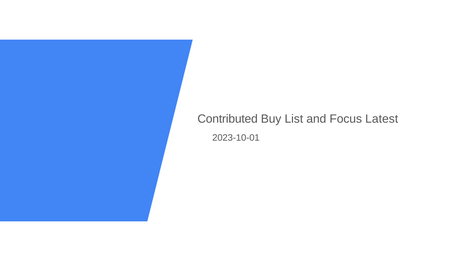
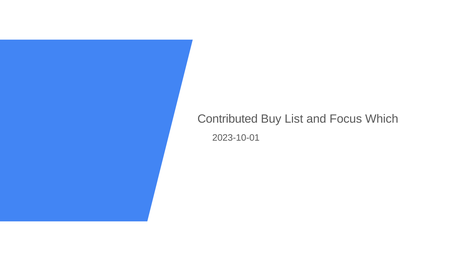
Latest: Latest -> Which
